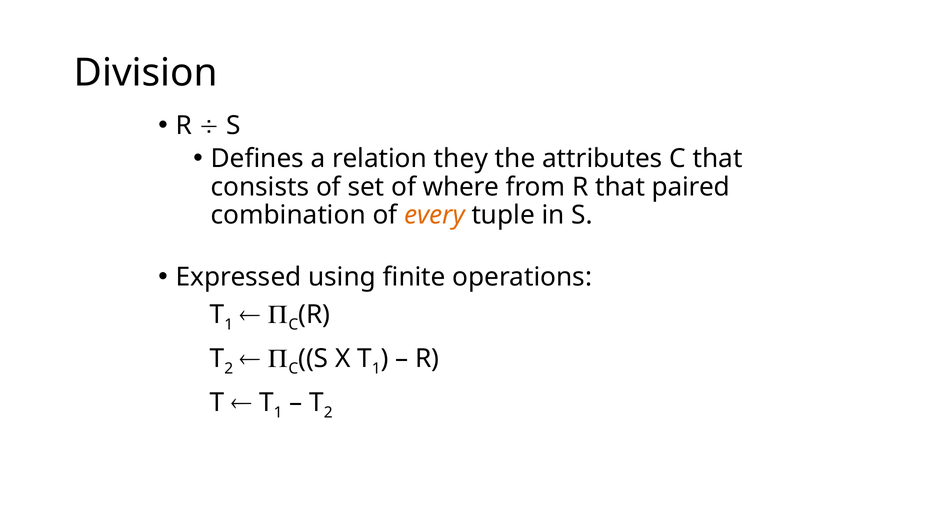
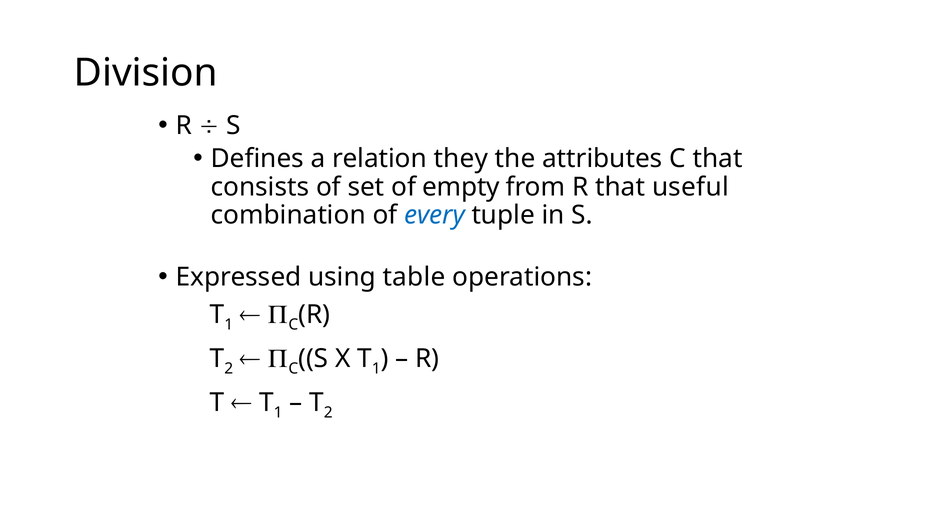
where: where -> empty
paired: paired -> useful
every colour: orange -> blue
finite: finite -> table
